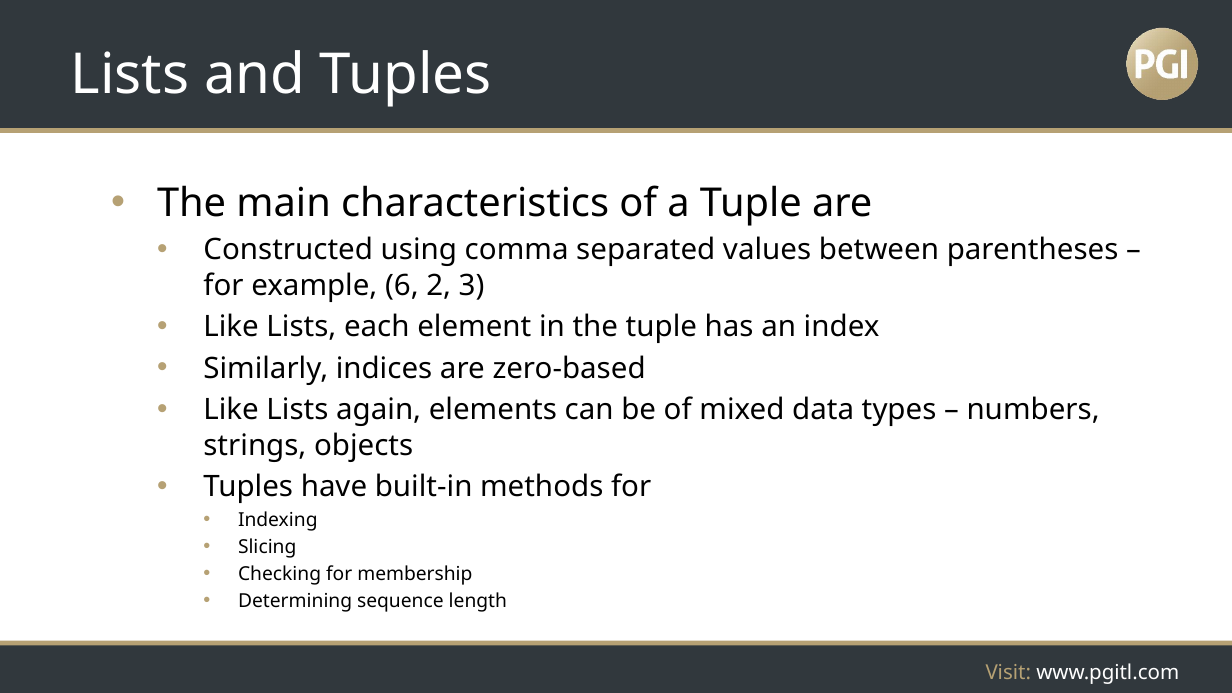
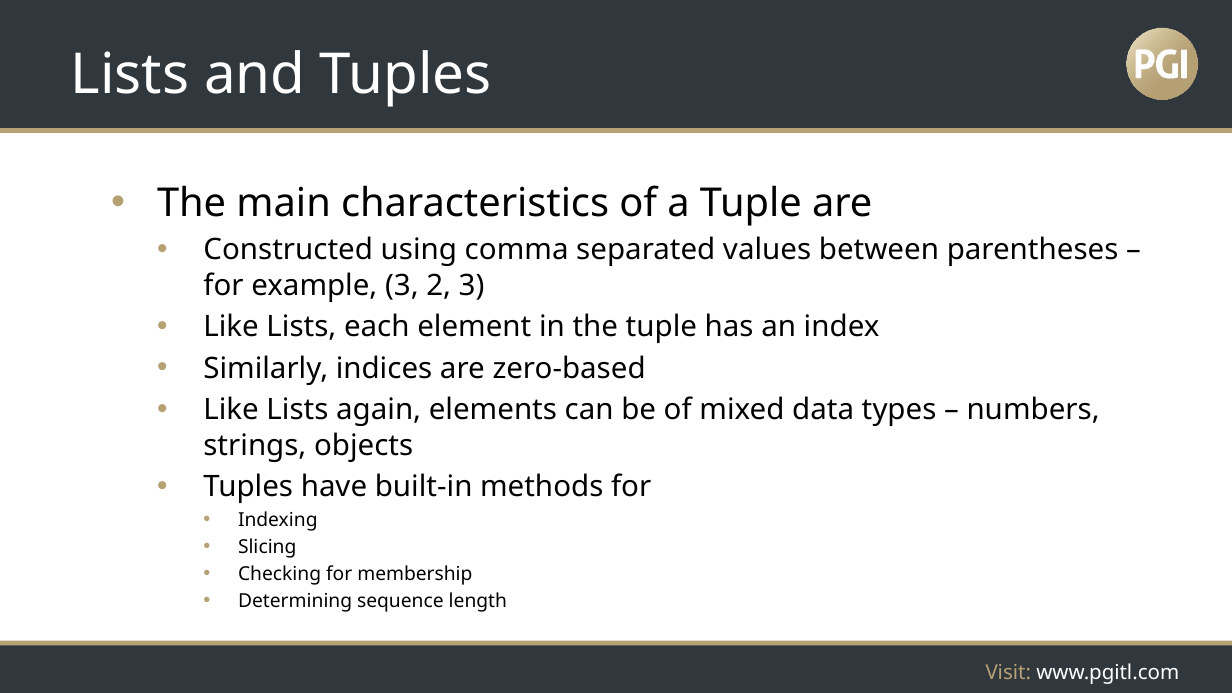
example 6: 6 -> 3
